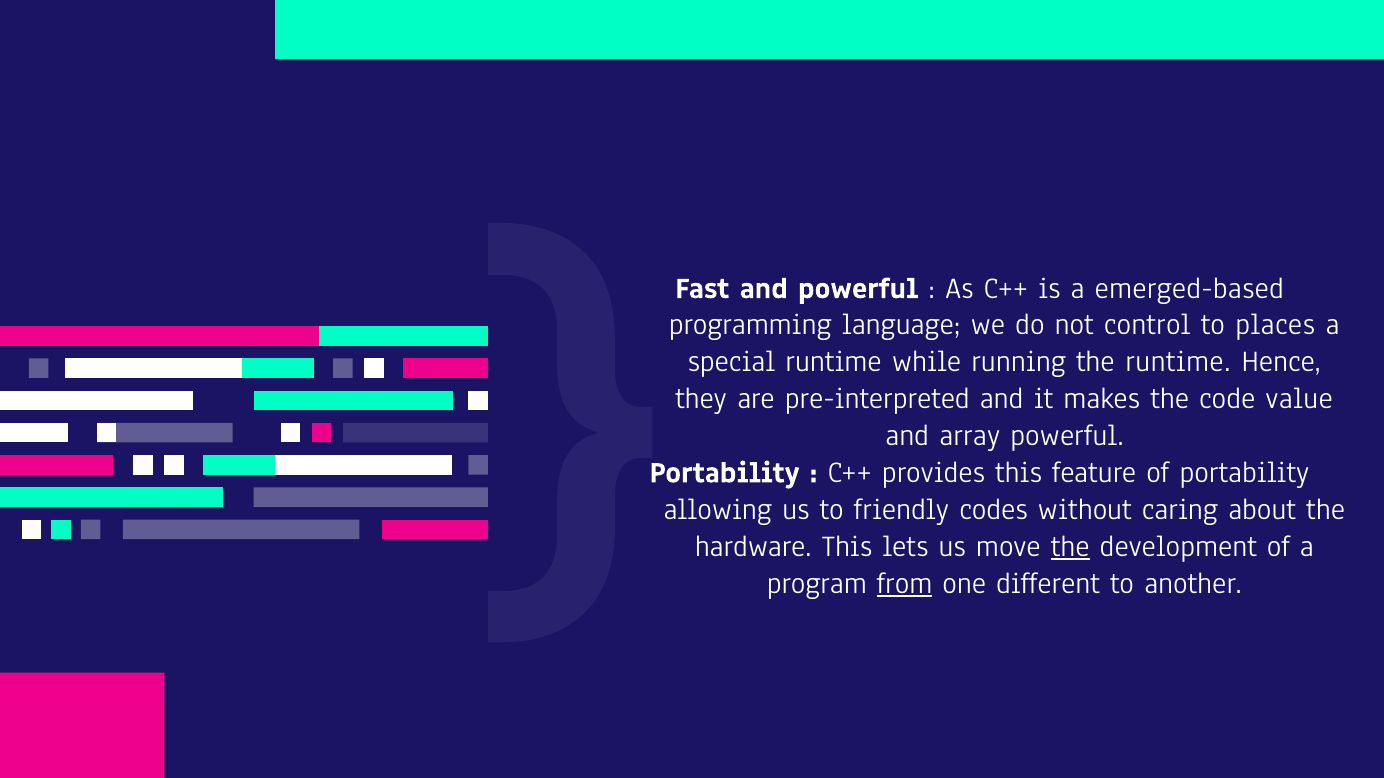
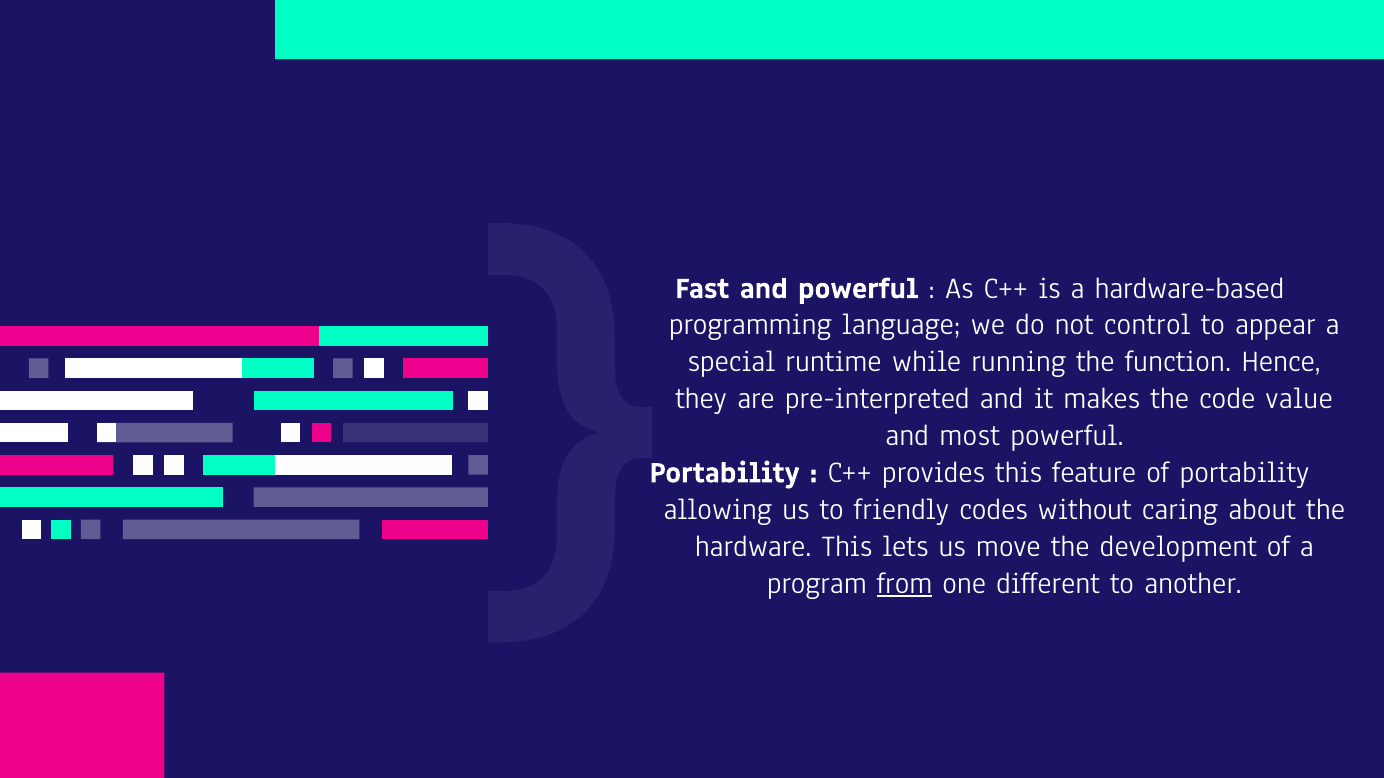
emerged-based: emerged-based -> hardware-based
places: places -> appear
the runtime: runtime -> function
array: array -> most
the at (1070, 546) underline: present -> none
